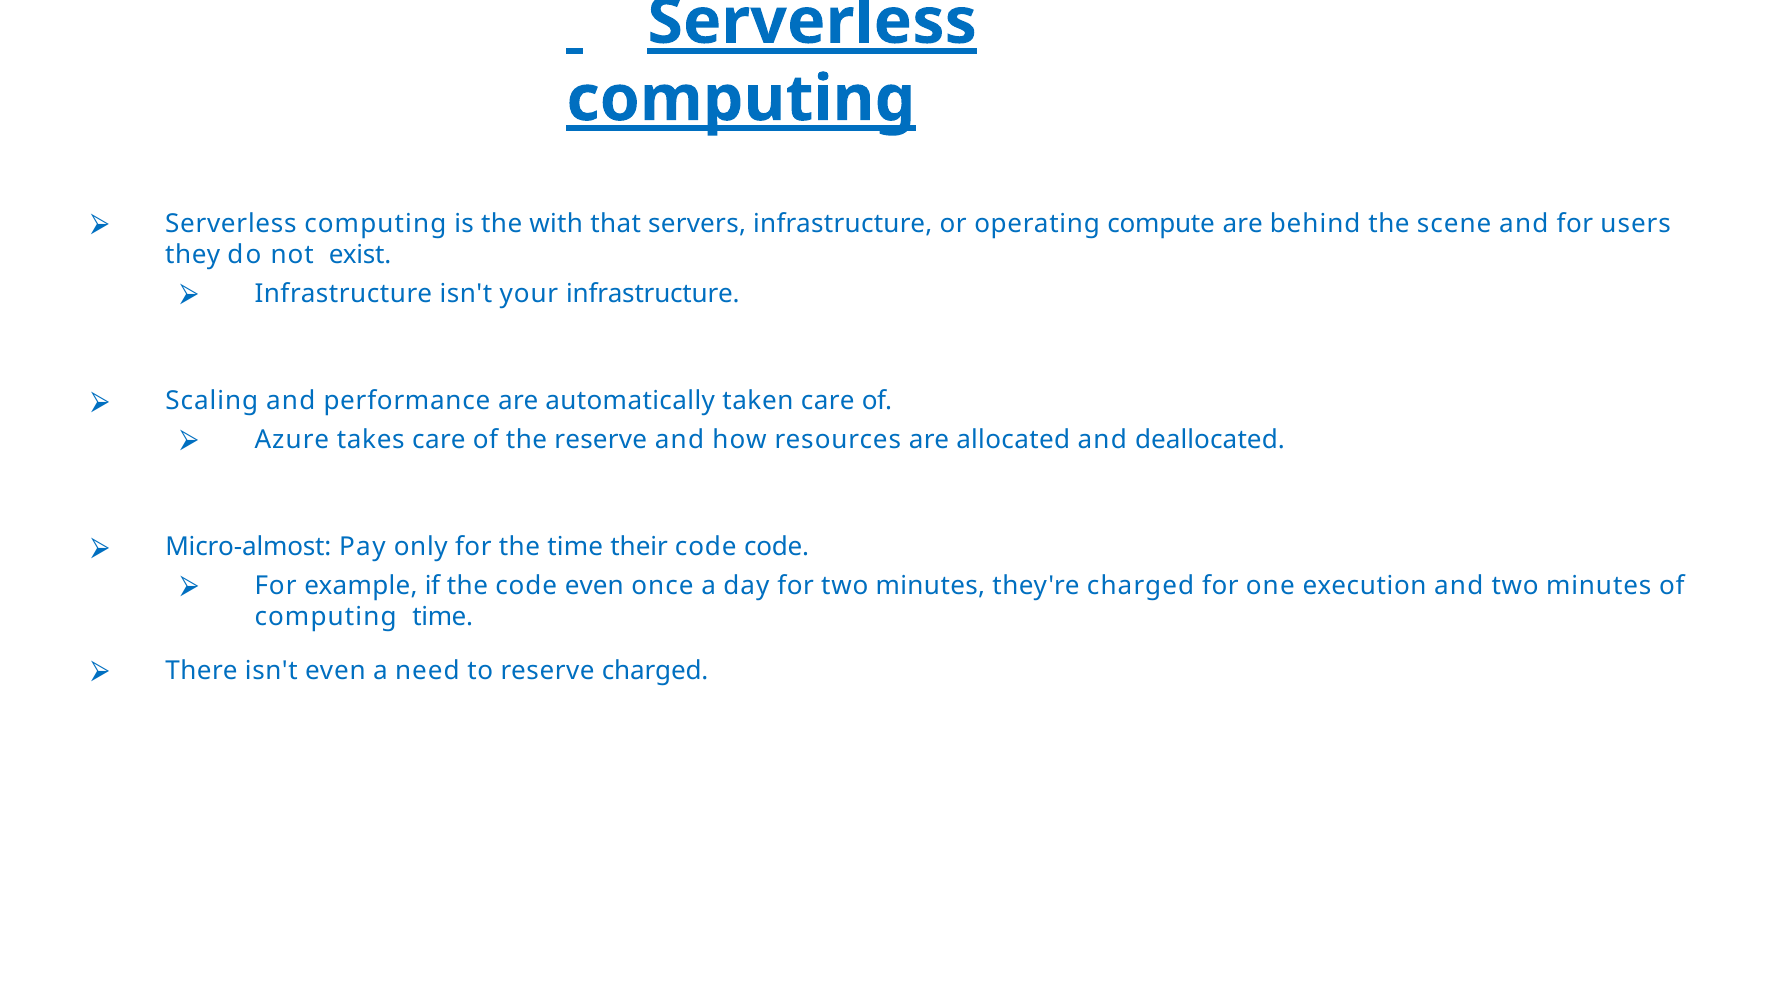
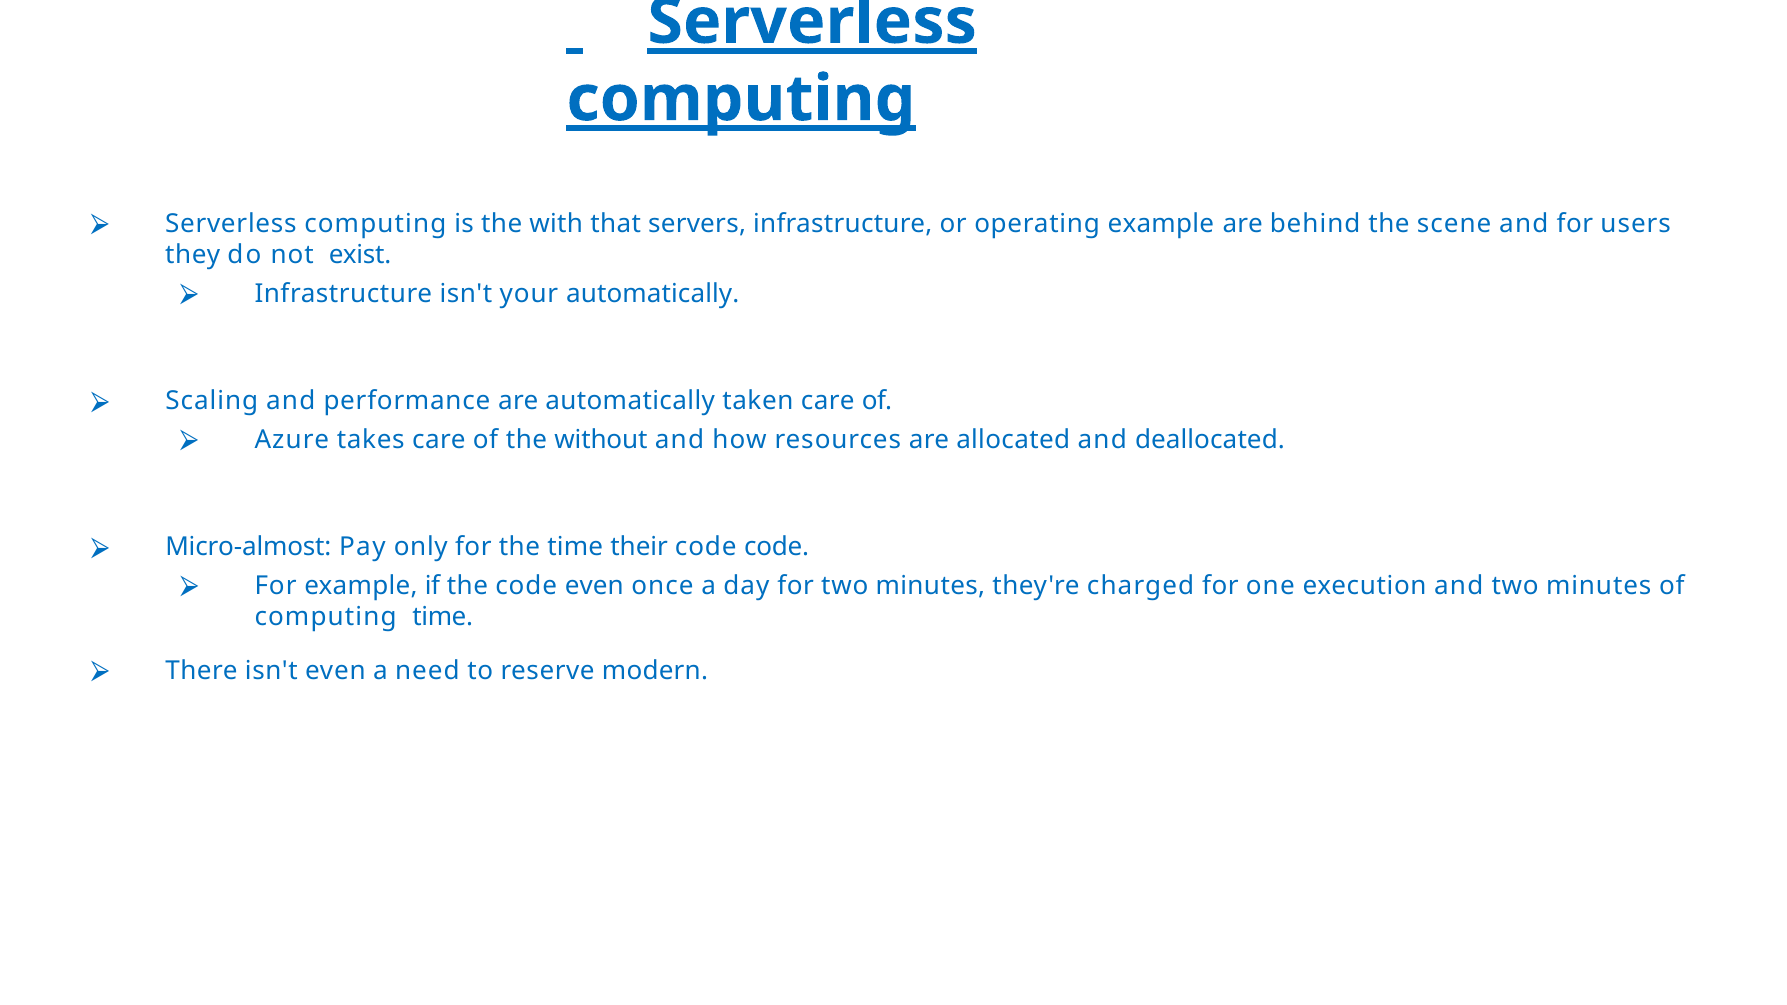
operating compute: compute -> example
your infrastructure: infrastructure -> automatically
the reserve: reserve -> without
reserve charged: charged -> modern
